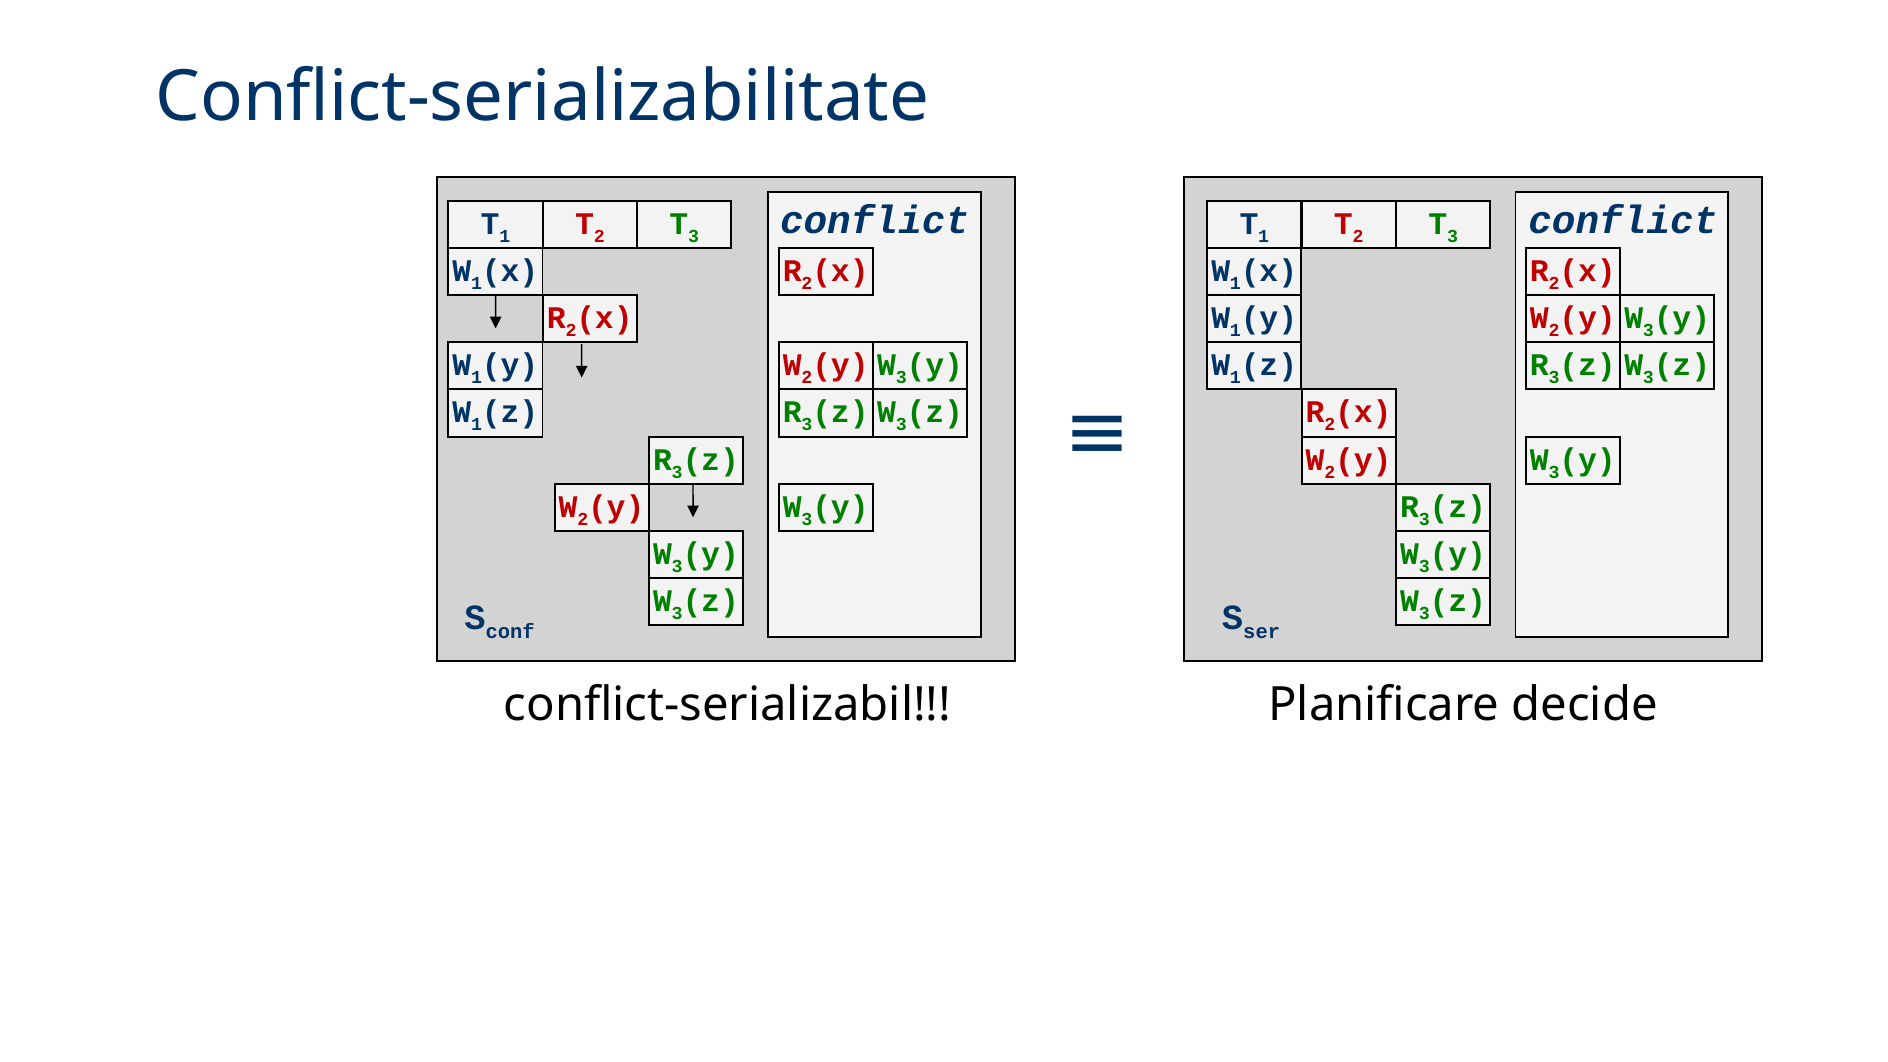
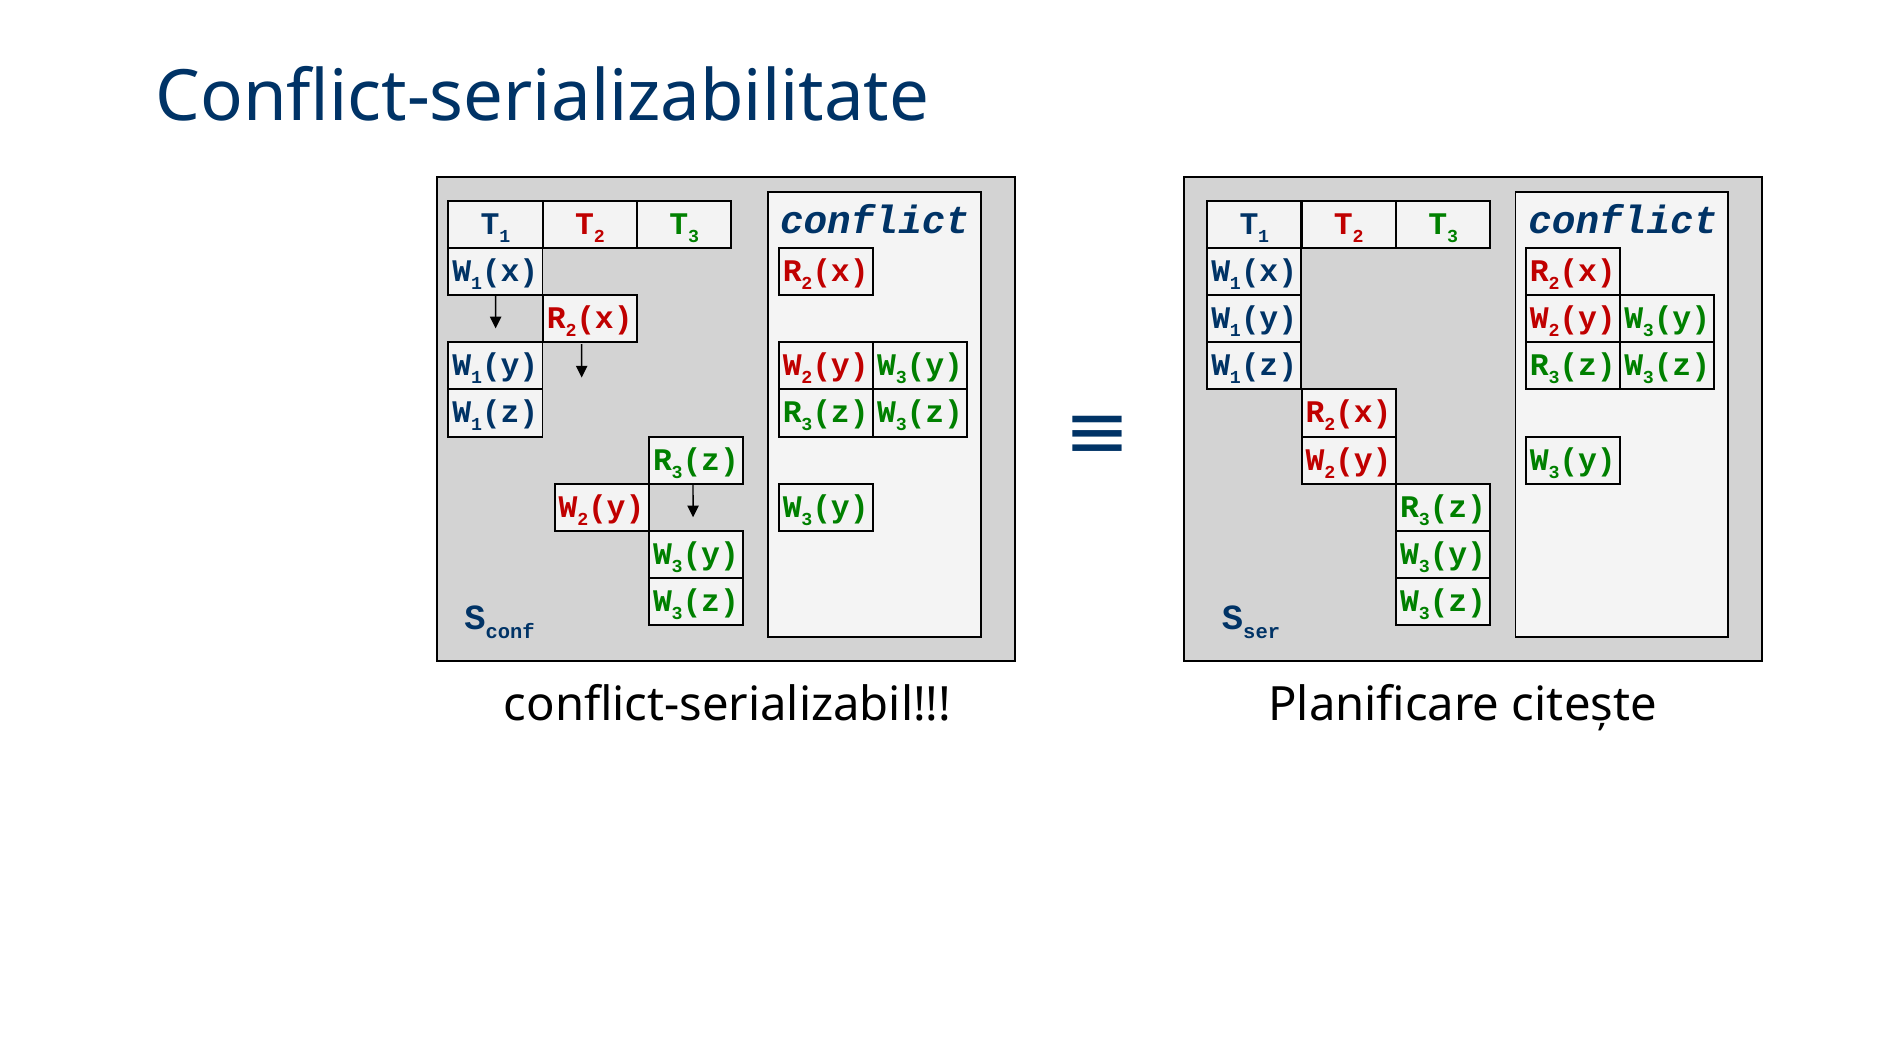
decide: decide -> citește
